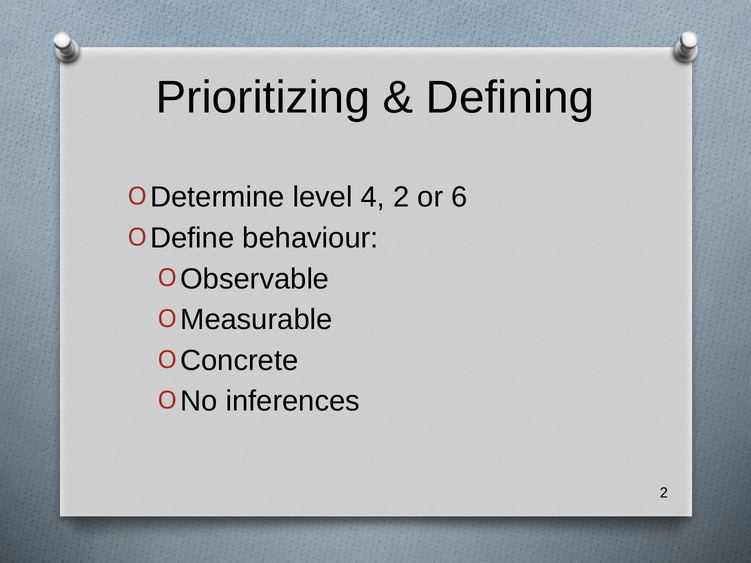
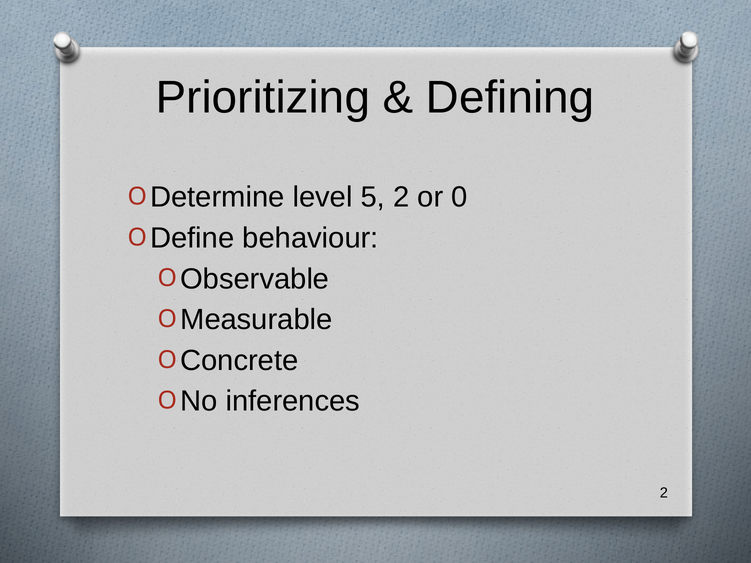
4: 4 -> 5
6: 6 -> 0
